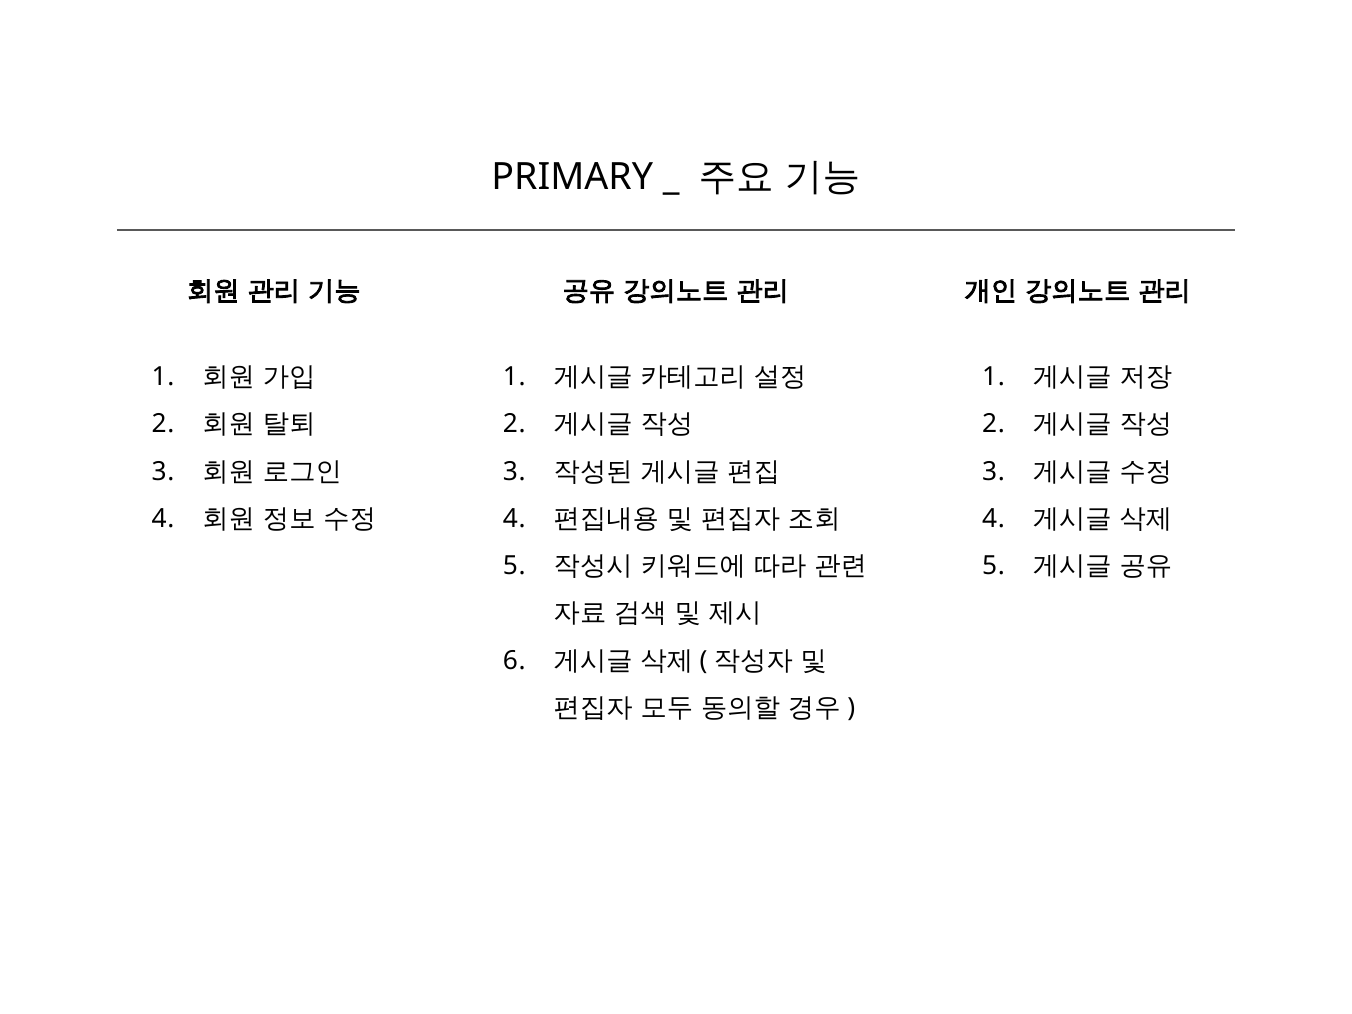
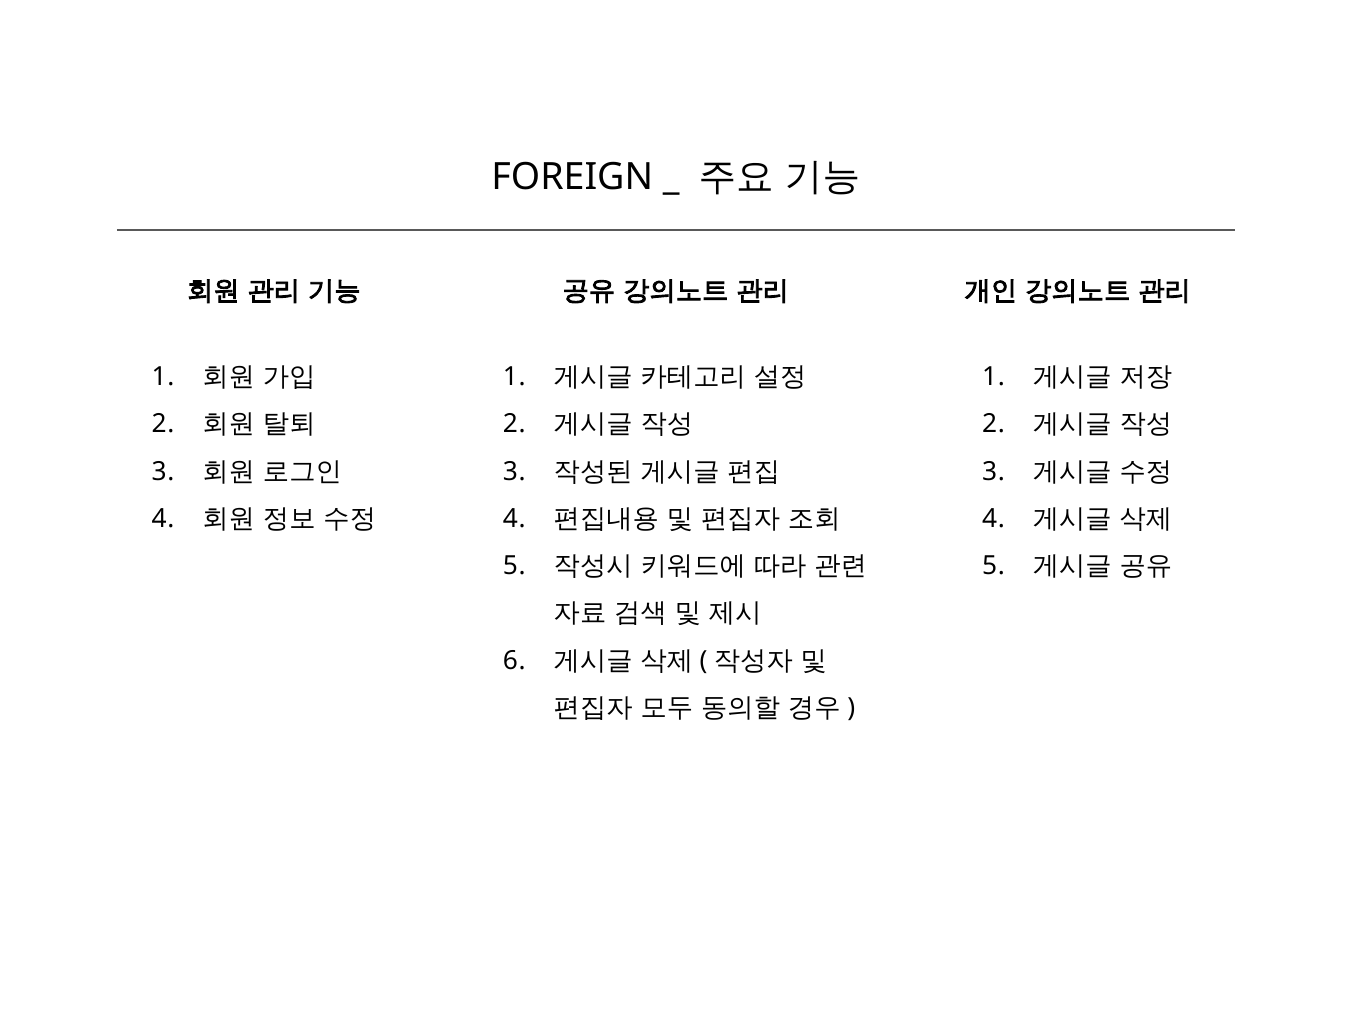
PRIMARY: PRIMARY -> FOREIGN
